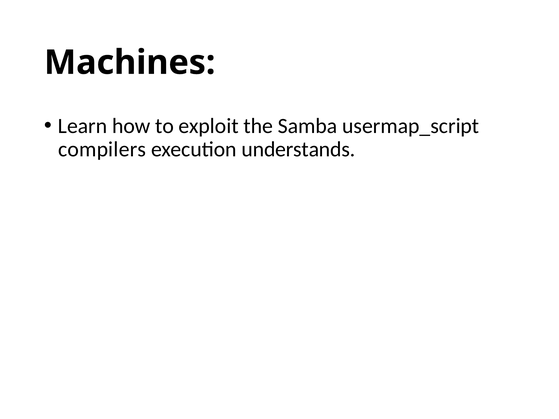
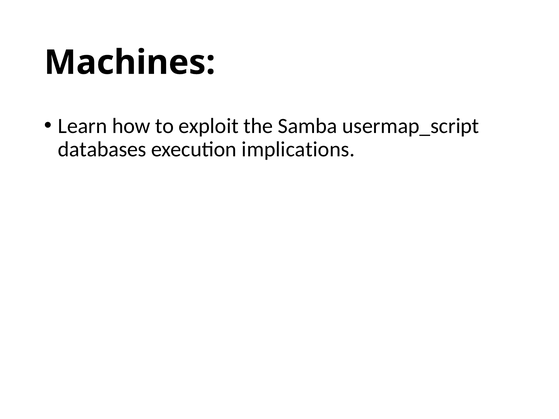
compilers: compilers -> databases
understands: understands -> implications
